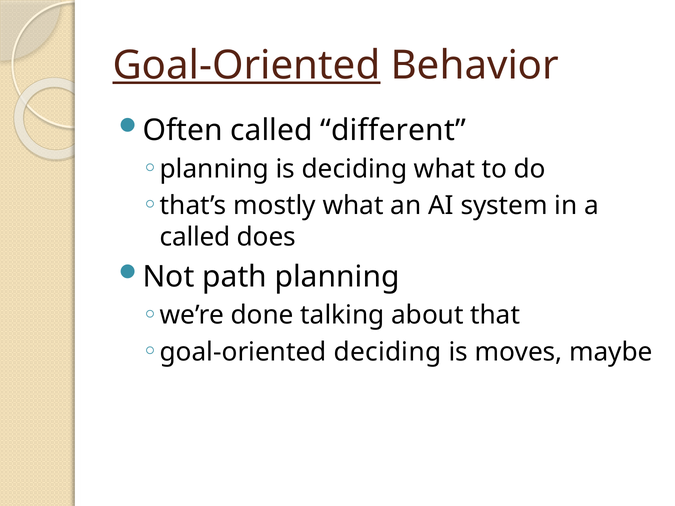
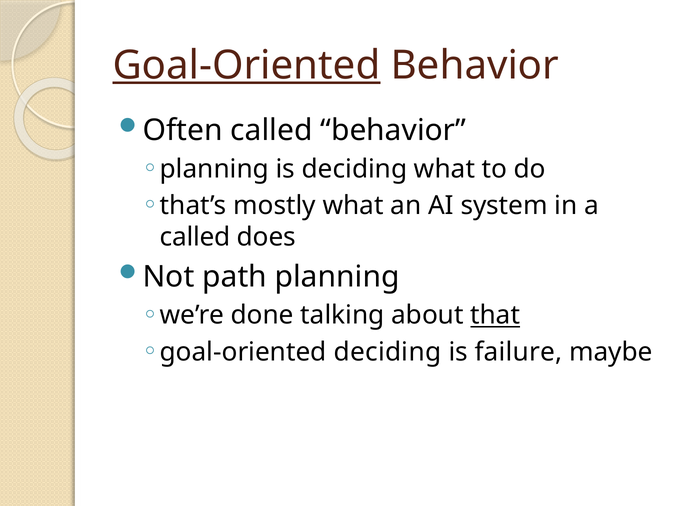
called different: different -> behavior
that underline: none -> present
moves: moves -> failure
